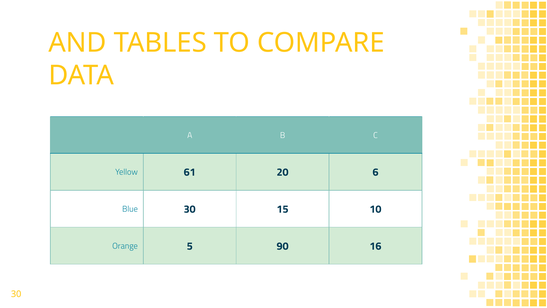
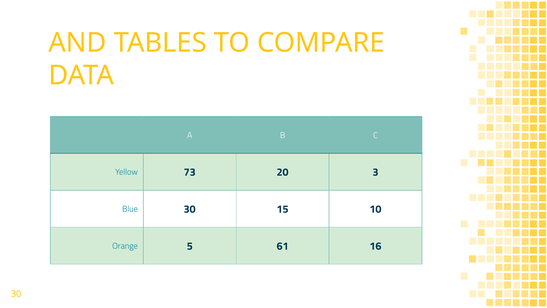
61: 61 -> 73
6: 6 -> 3
90: 90 -> 61
